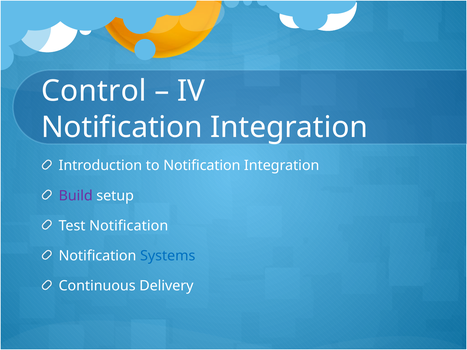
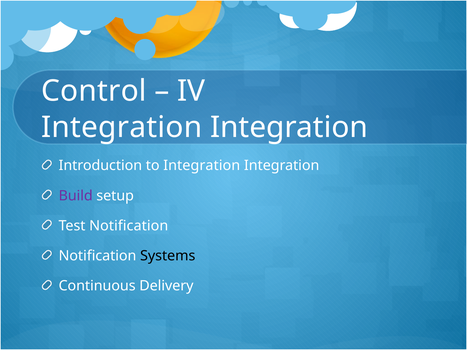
Notification at (122, 128): Notification -> Integration
to Notification: Notification -> Integration
Systems colour: blue -> black
